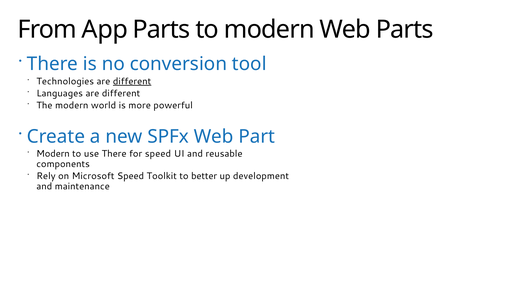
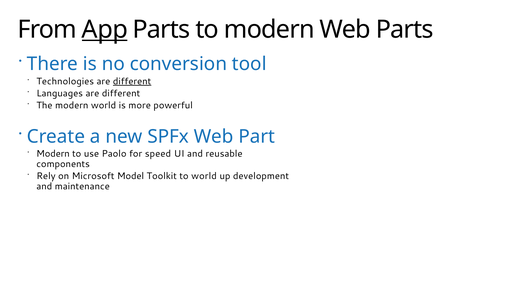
App underline: none -> present
use There: There -> Paolo
Microsoft Speed: Speed -> Model
to better: better -> world
